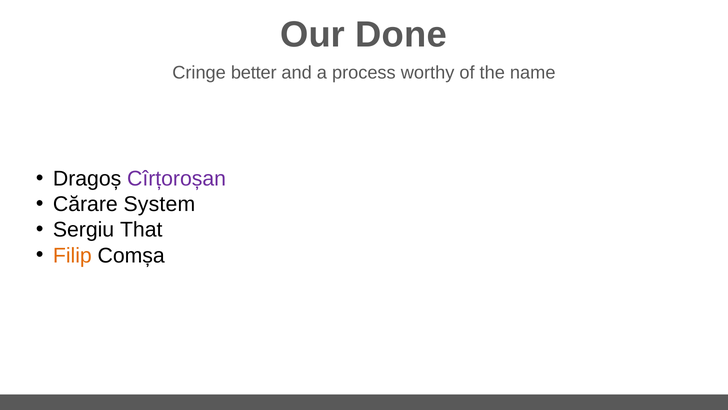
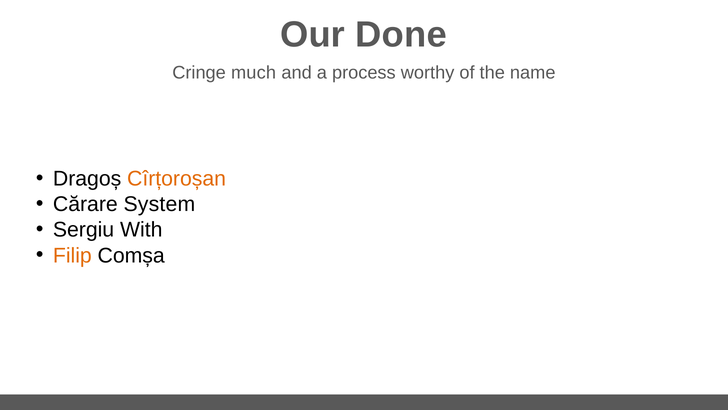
better: better -> much
Cîrțoroșan colour: purple -> orange
That: That -> With
